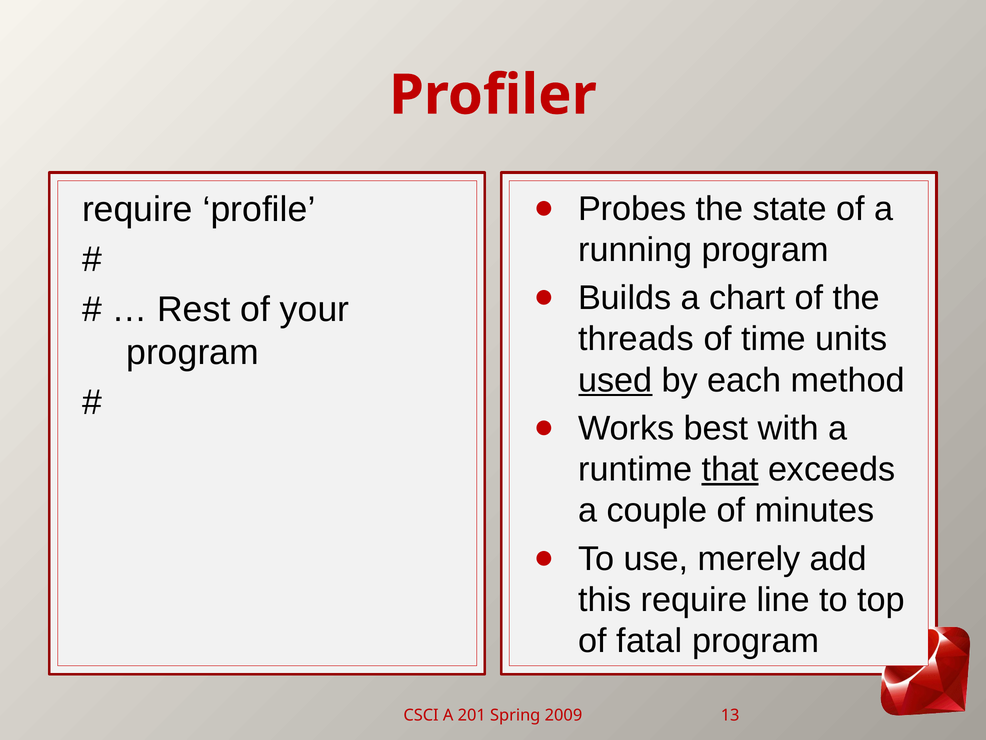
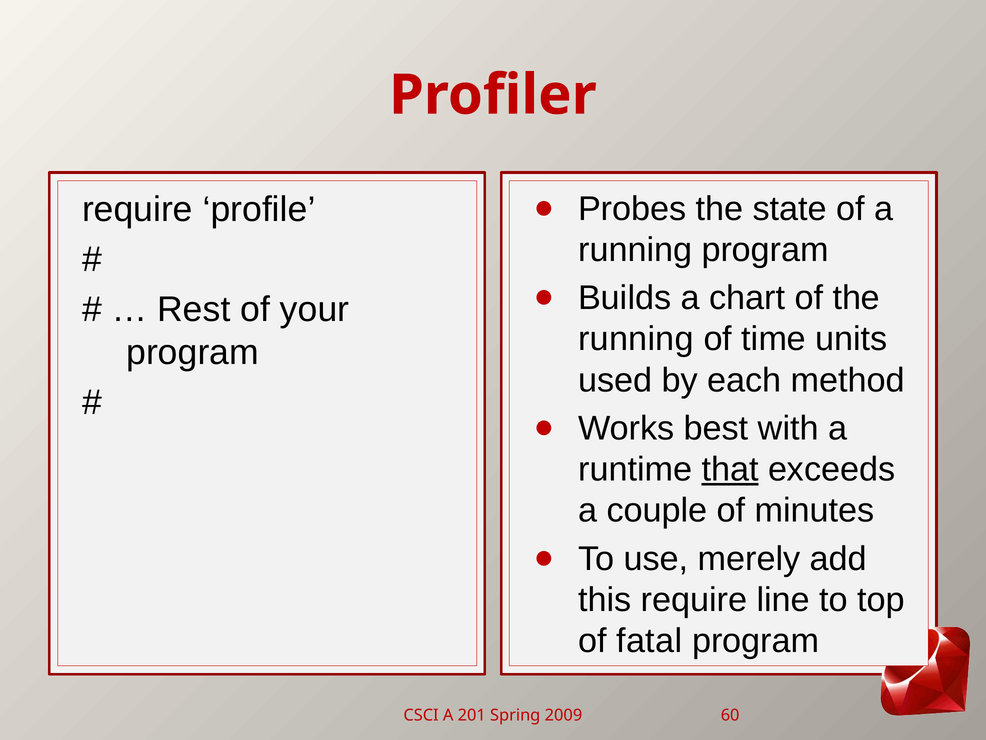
threads at (636, 339): threads -> running
used underline: present -> none
13: 13 -> 60
